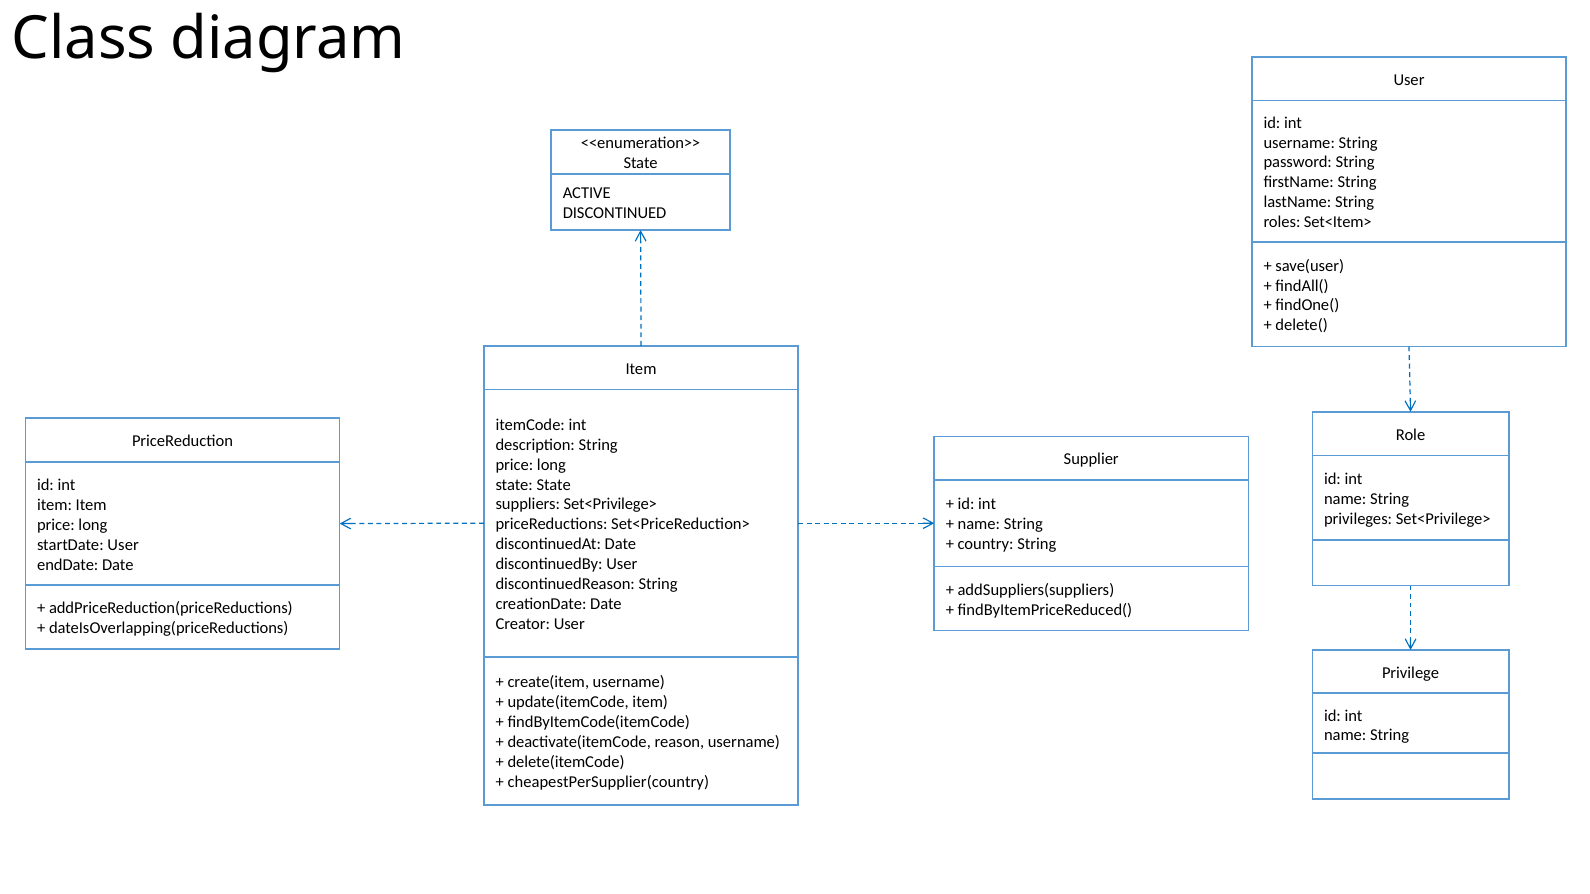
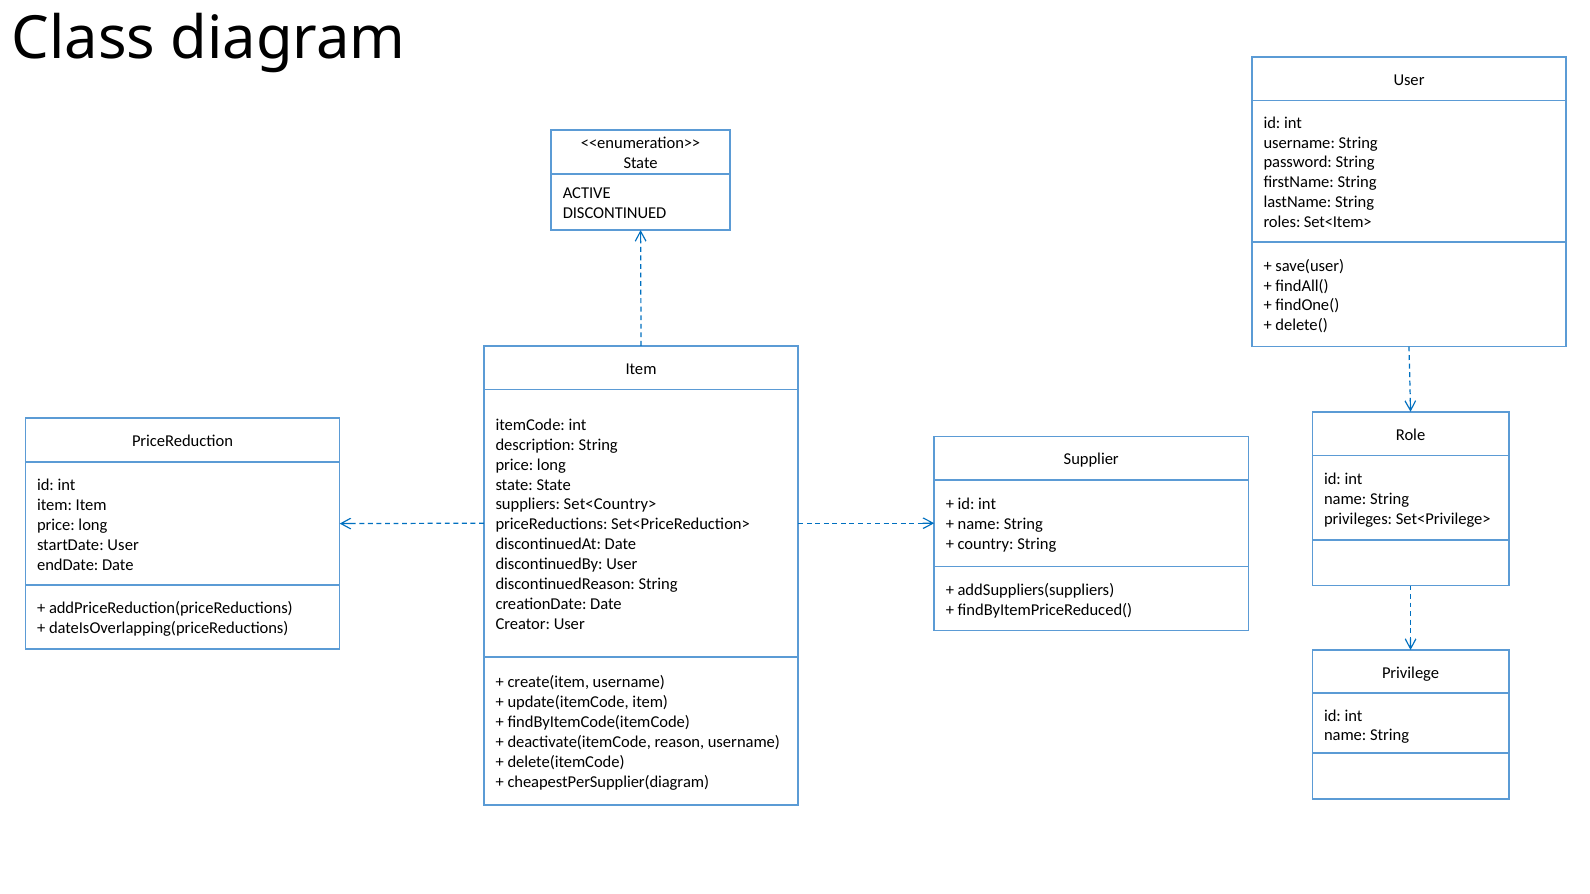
suppliers Set<Privilege>: Set<Privilege> -> Set<Country>
cheapestPerSupplier(country: cheapestPerSupplier(country -> cheapestPerSupplier(diagram
